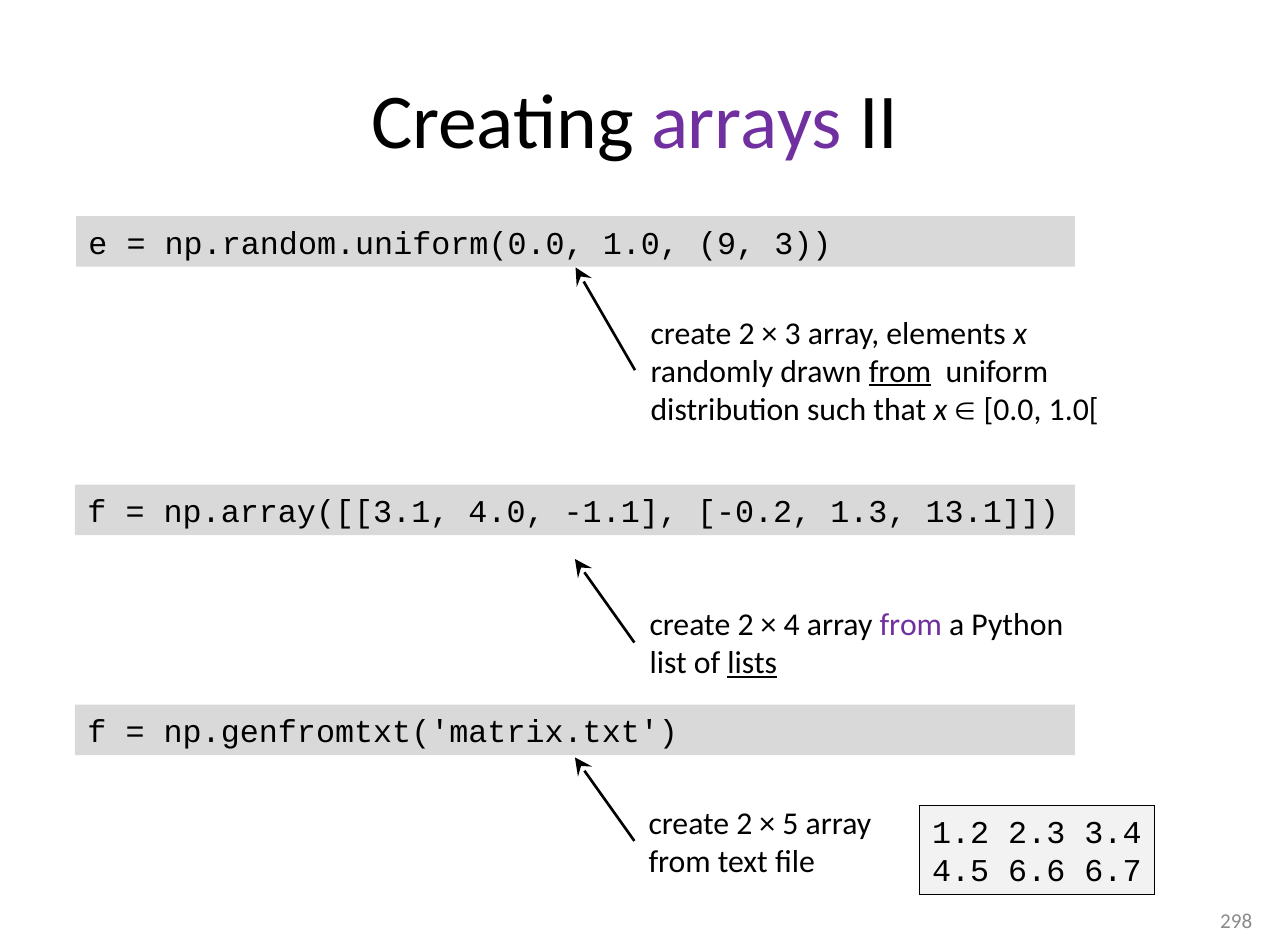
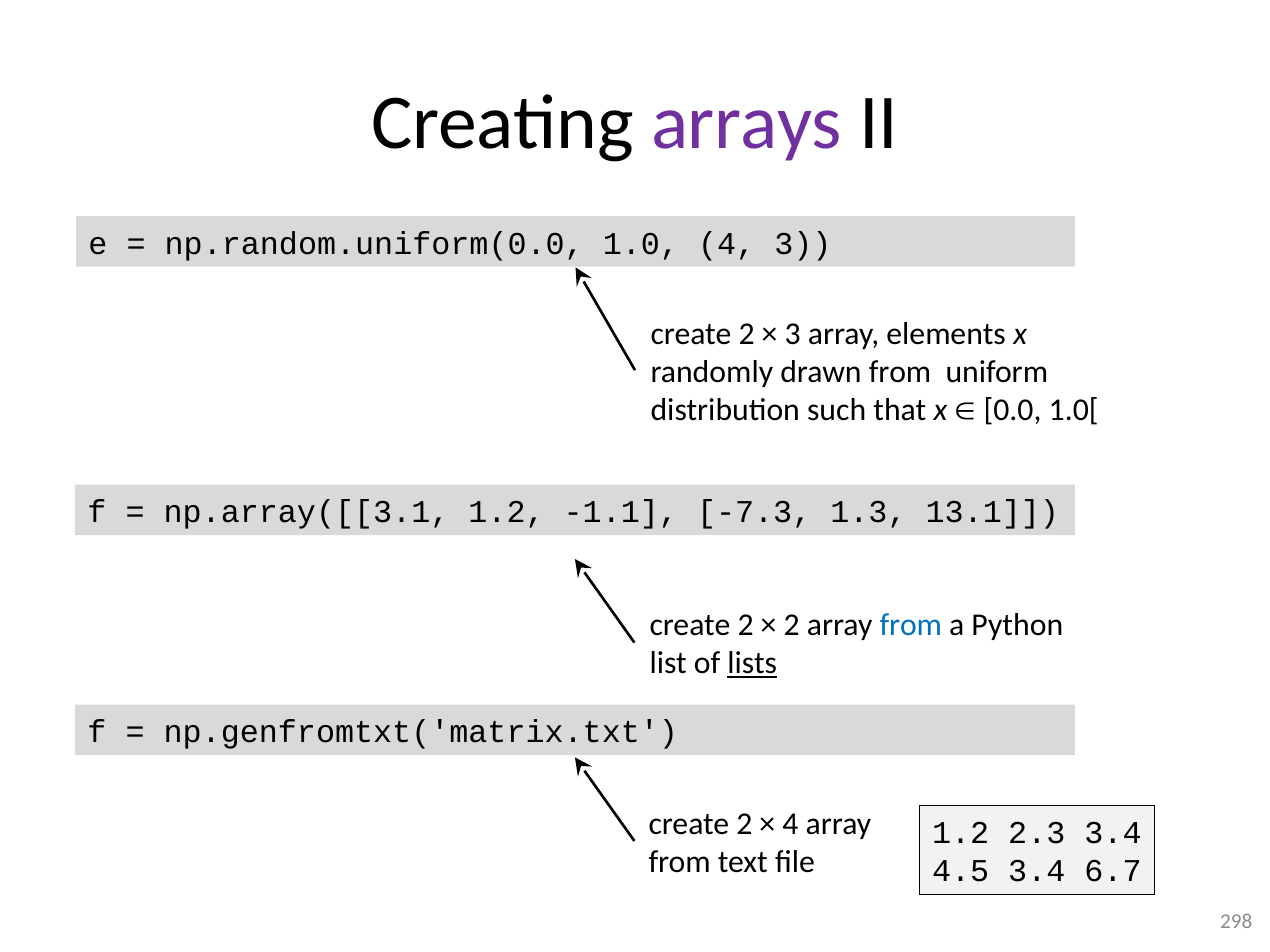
1.0 9: 9 -> 4
from at (900, 372) underline: present -> none
np.array([[3.1 4.0: 4.0 -> 1.2
-0.2: -0.2 -> -7.3
4 at (792, 626): 4 -> 2
from at (911, 626) colour: purple -> blue
5 at (791, 824): 5 -> 4
4.5 6.6: 6.6 -> 3.4
